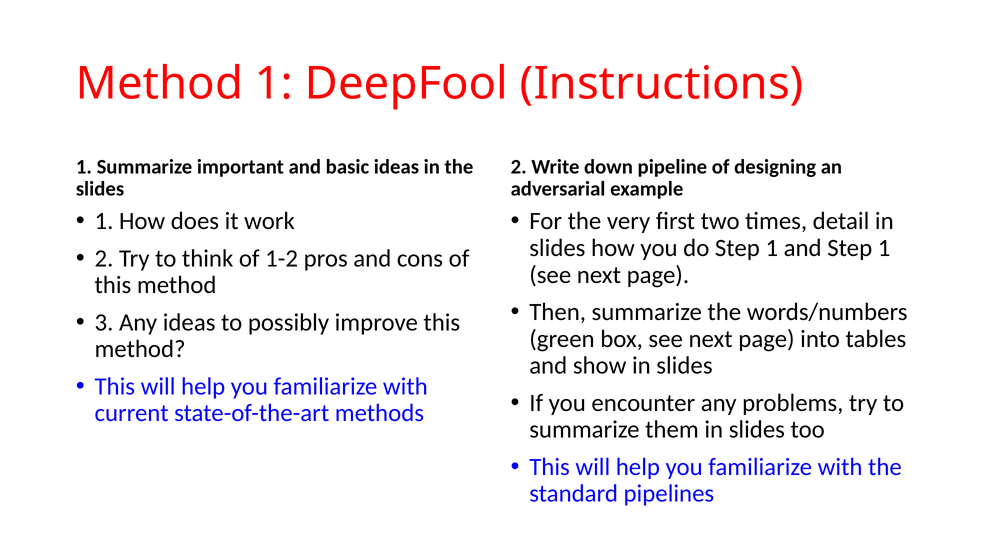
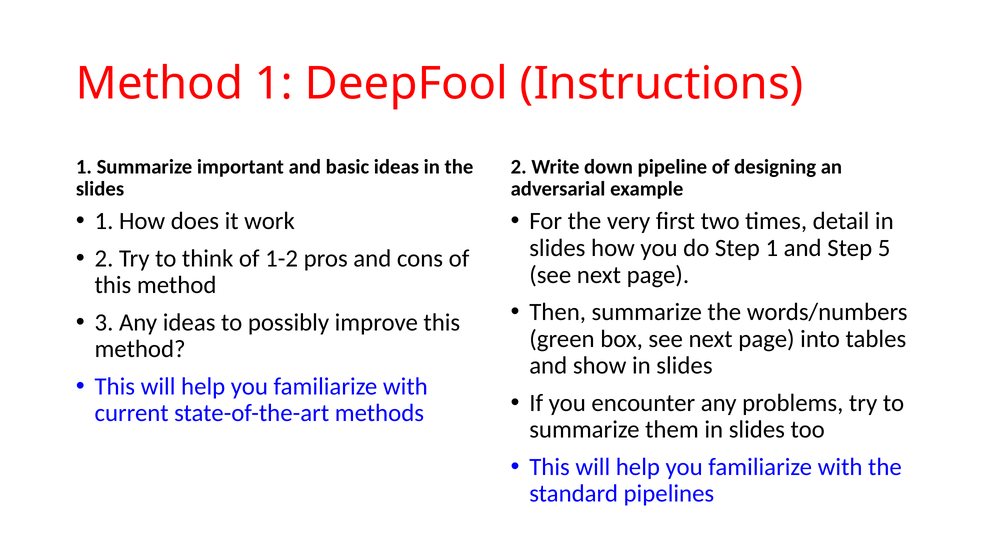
and Step 1: 1 -> 5
